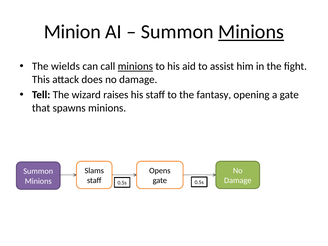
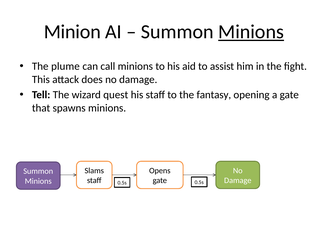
wields: wields -> plume
minions at (135, 66) underline: present -> none
raises: raises -> quest
